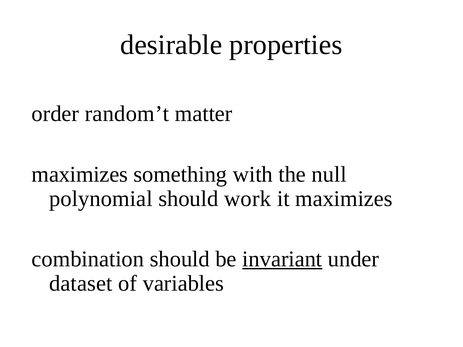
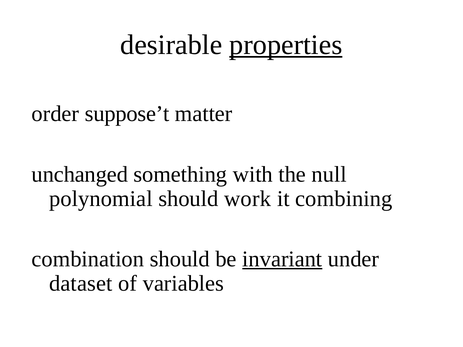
properties underline: none -> present
random’t: random’t -> suppose’t
maximizes at (80, 174): maximizes -> unchanged
it maximizes: maximizes -> combining
